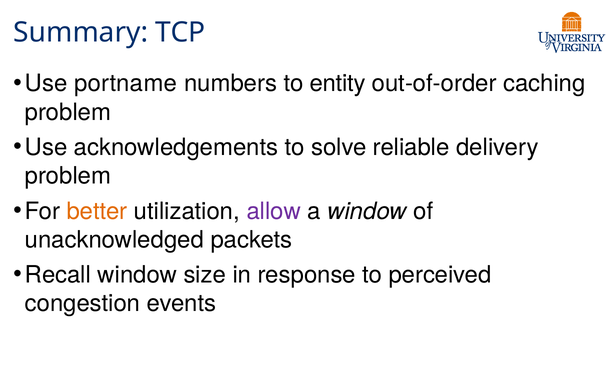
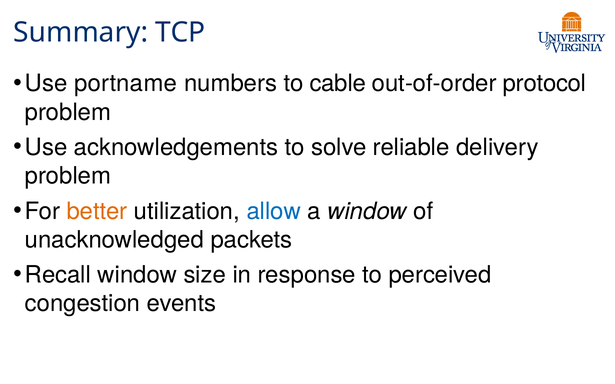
entity: entity -> cable
caching: caching -> protocol
allow colour: purple -> blue
